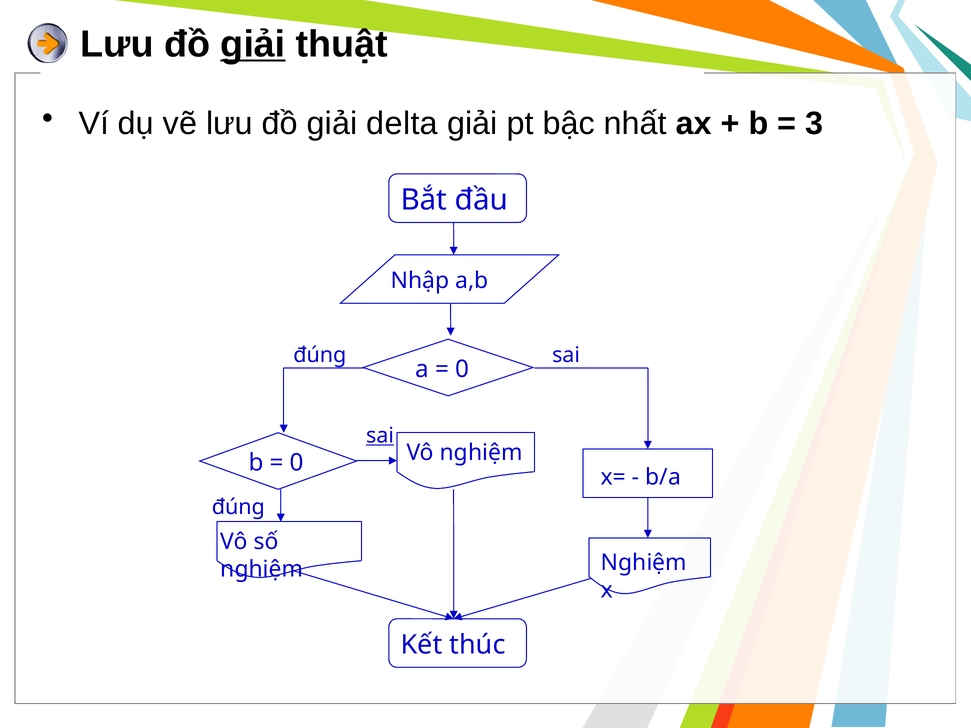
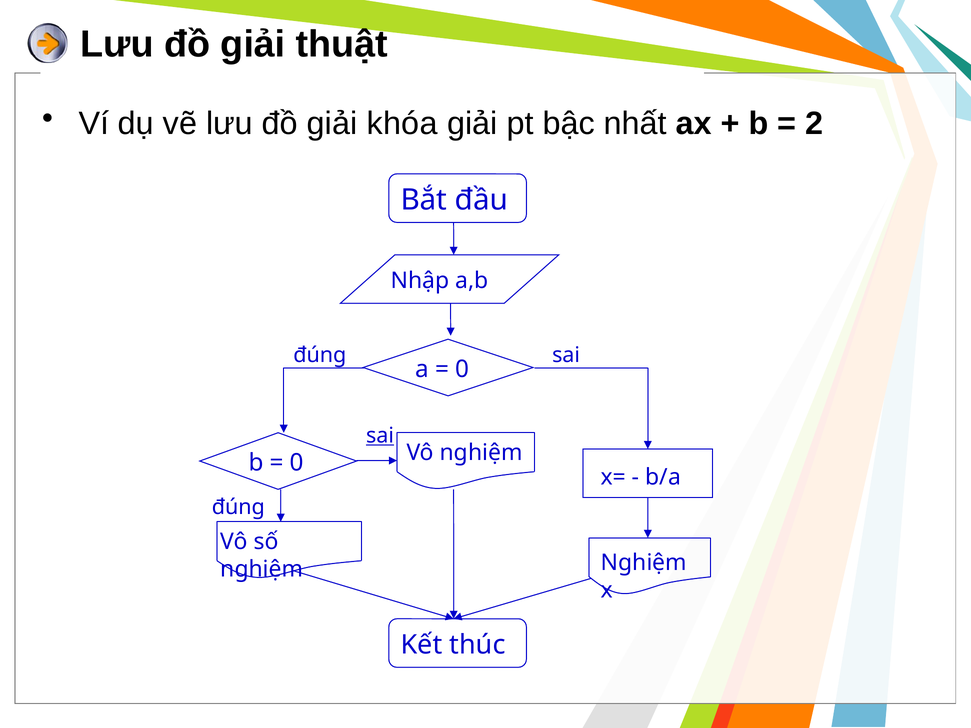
giải at (253, 44) underline: present -> none
delta: delta -> khóa
3: 3 -> 2
